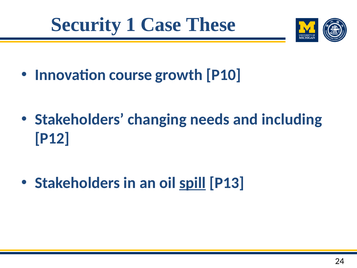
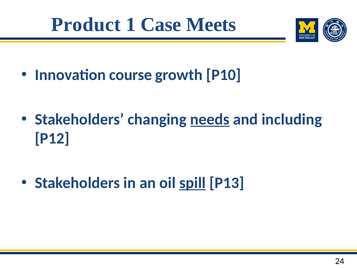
Security: Security -> Product
These: These -> Meets
needs underline: none -> present
